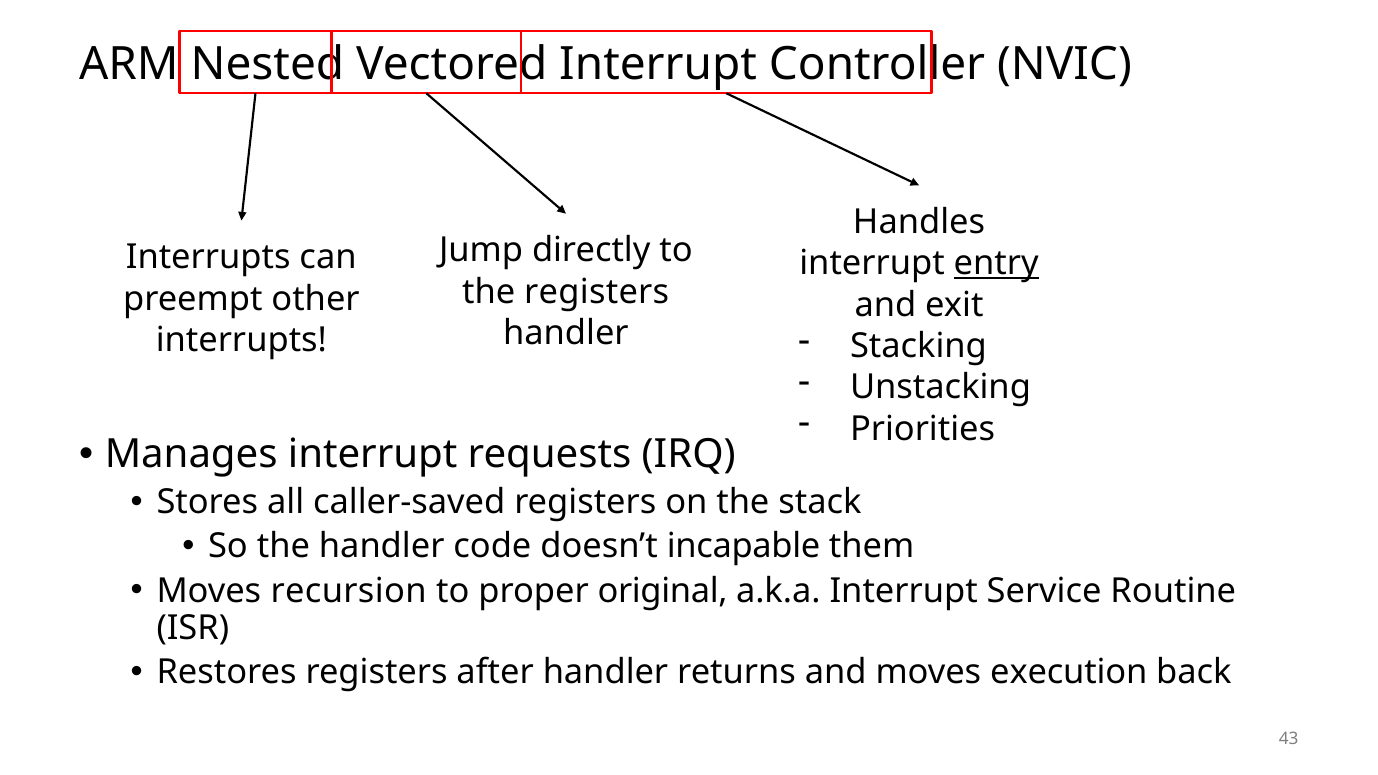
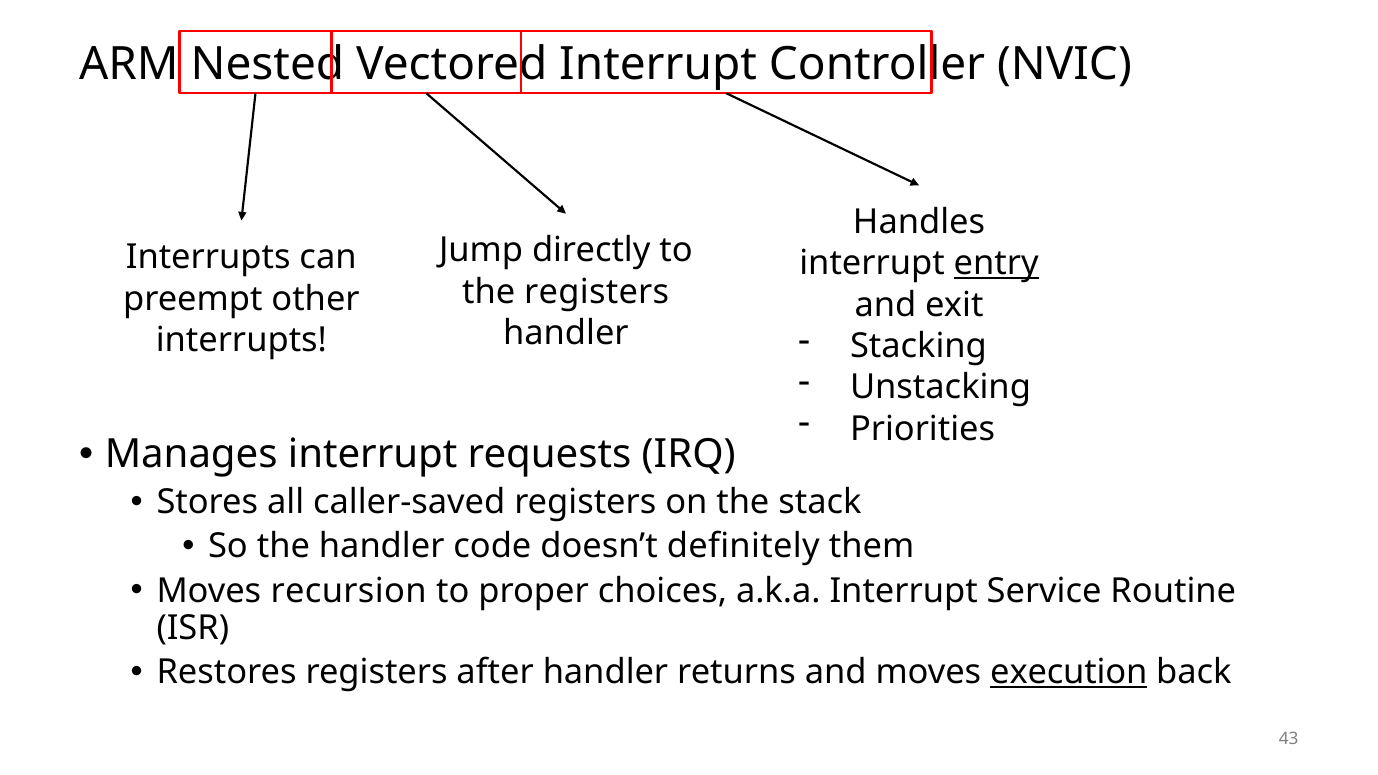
incapable: incapable -> definitely
original: original -> choices
execution underline: none -> present
